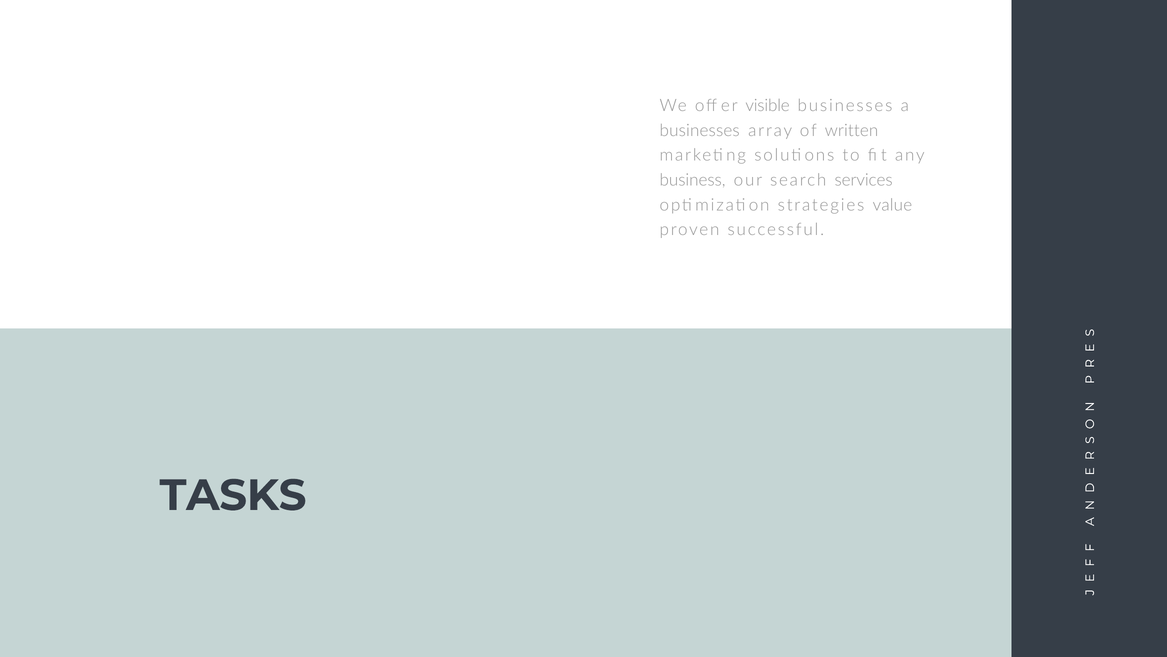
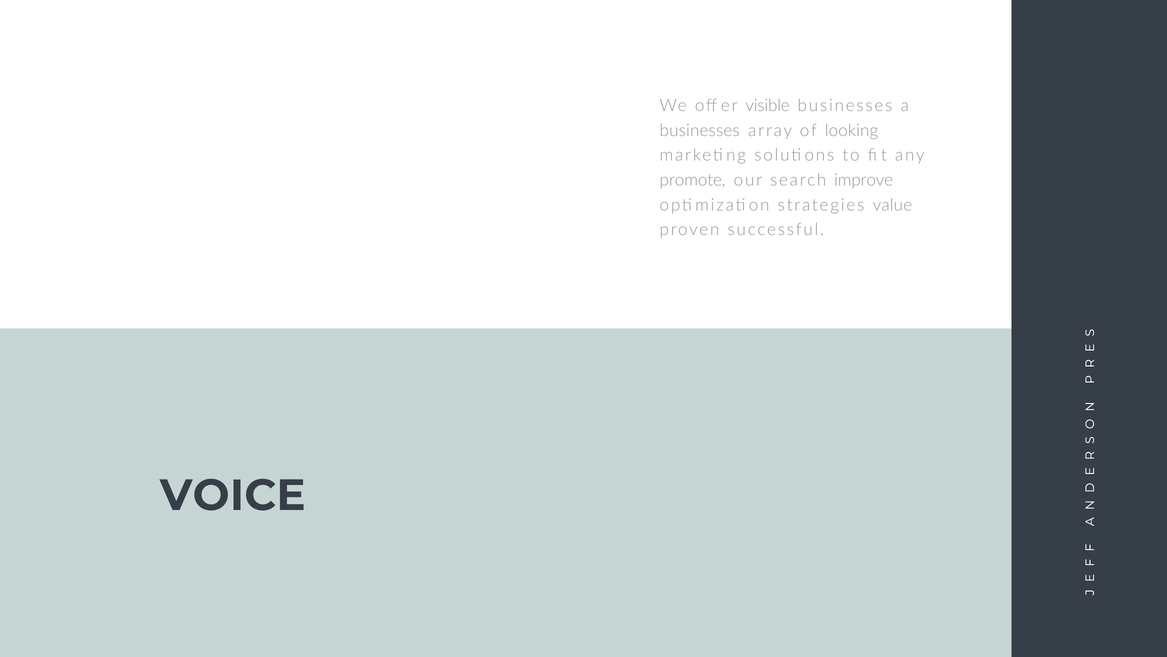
written: written -> looking
business: business -> promote
services: services -> improve
TASKS: TASKS -> VOICE
